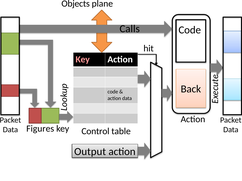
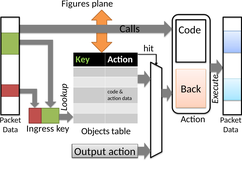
Objects: Objects -> Figures
Key at (83, 60) colour: pink -> light green
Figures: Figures -> Ingress
Control: Control -> Objects
